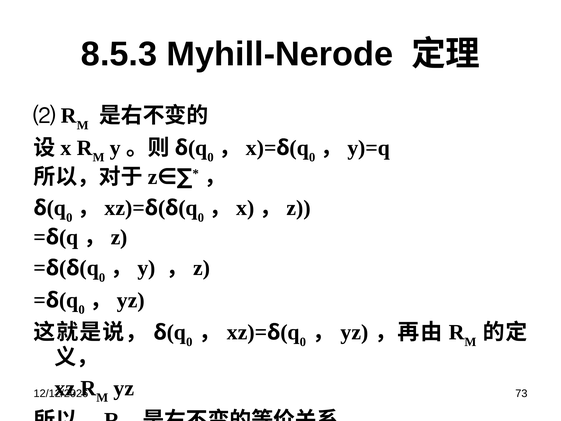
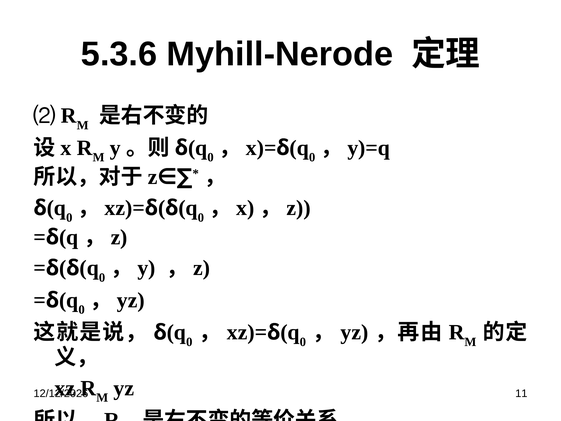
8.5.3: 8.5.3 -> 5.3.6
73: 73 -> 11
